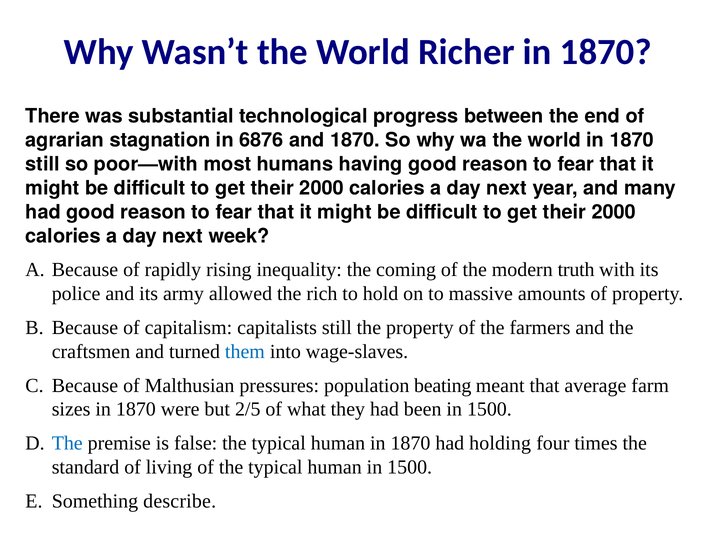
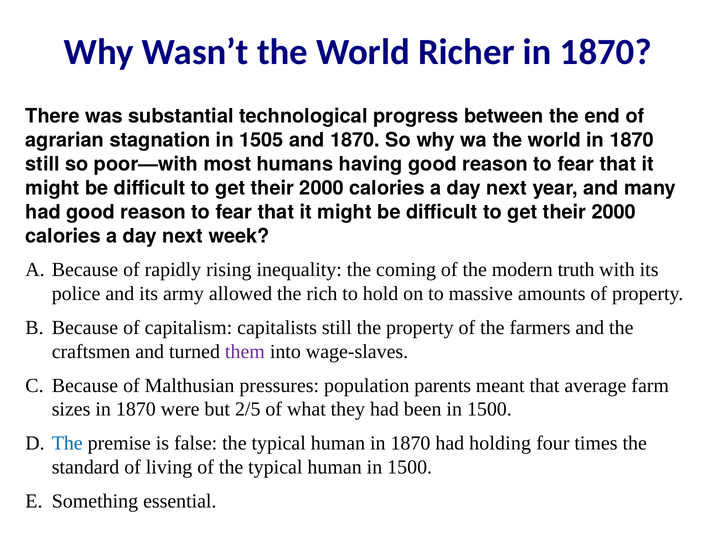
6876: 6876 -> 1505
them colour: blue -> purple
beating: beating -> parents
describe: describe -> essential
